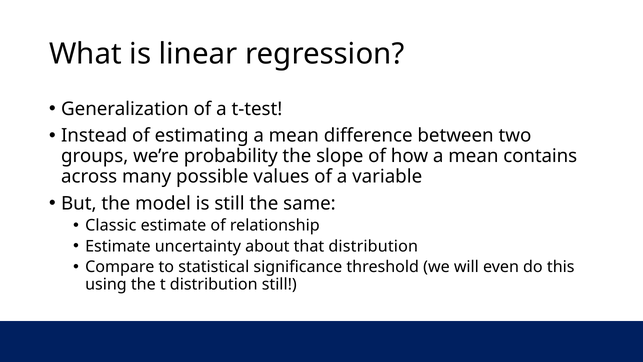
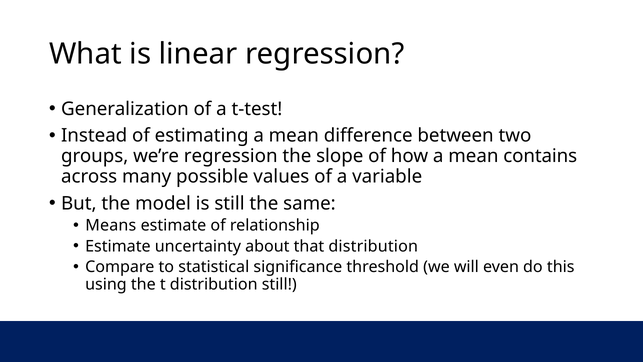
we’re probability: probability -> regression
Classic: Classic -> Means
